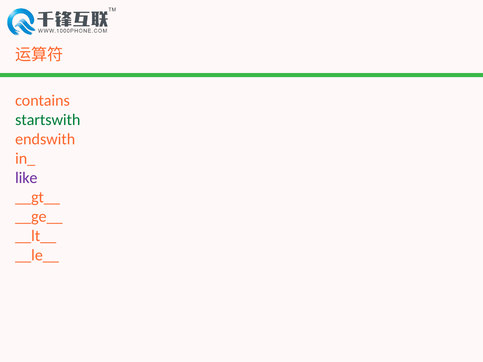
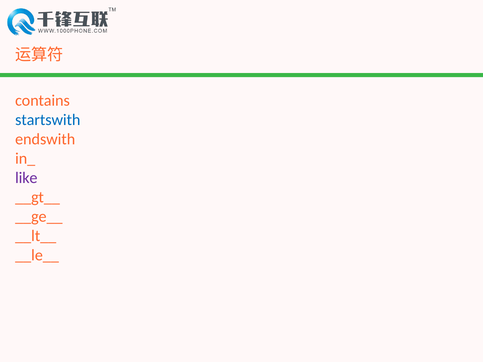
startswith colour: green -> blue
